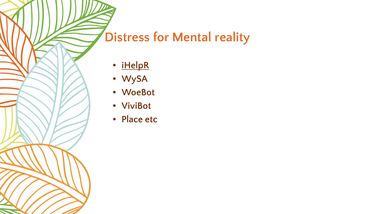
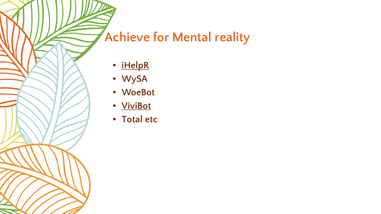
Distress: Distress -> Achieve
ViviBot underline: none -> present
Place: Place -> Total
